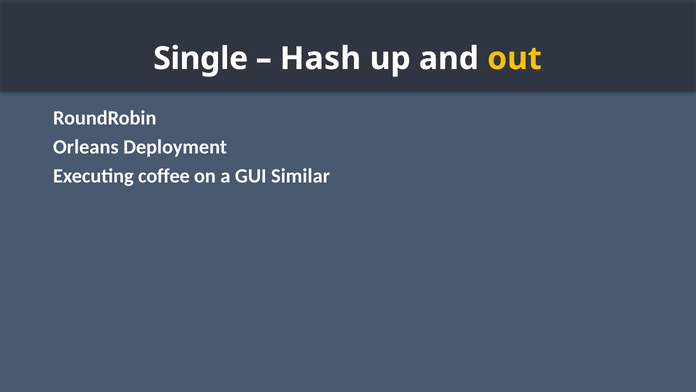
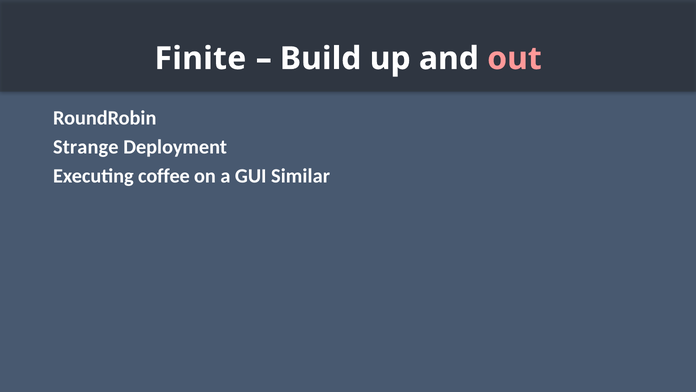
Single: Single -> Finite
Hash: Hash -> Build
out colour: yellow -> pink
Orleans: Orleans -> Strange
